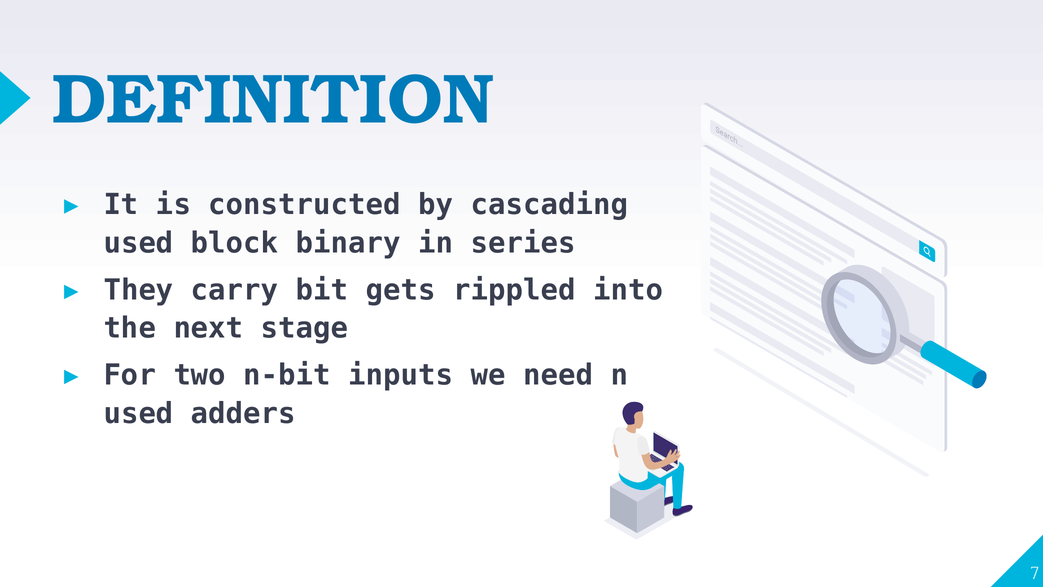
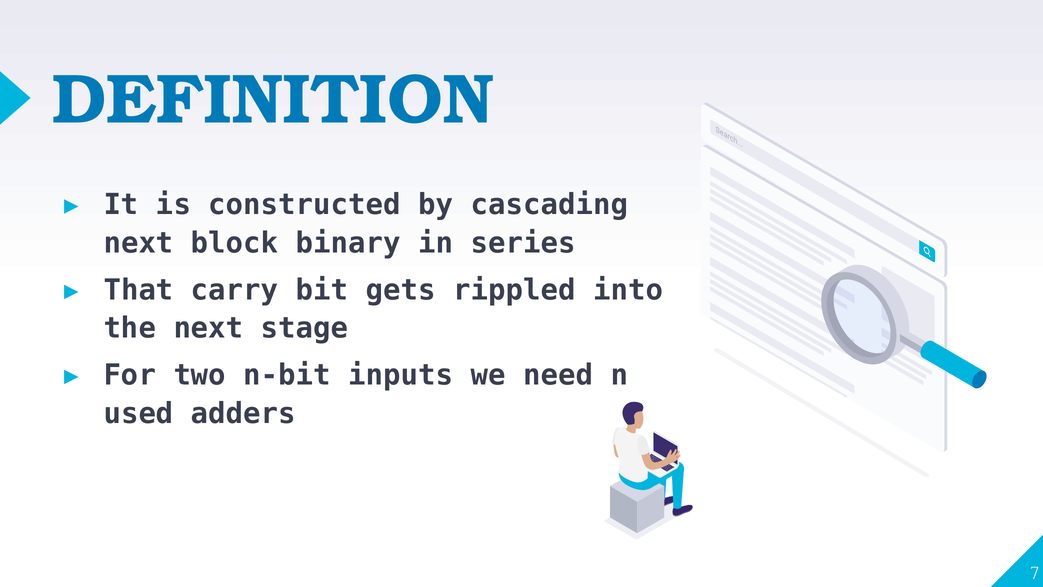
used at (139, 243): used -> next
They: They -> That
